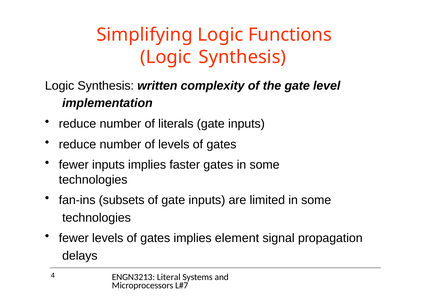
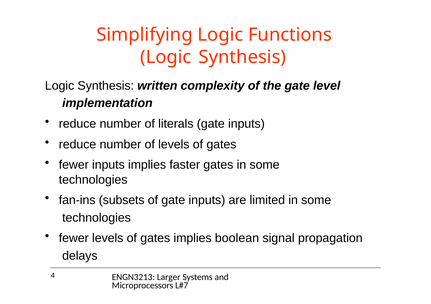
element: element -> boolean
Literal: Literal -> Larger
